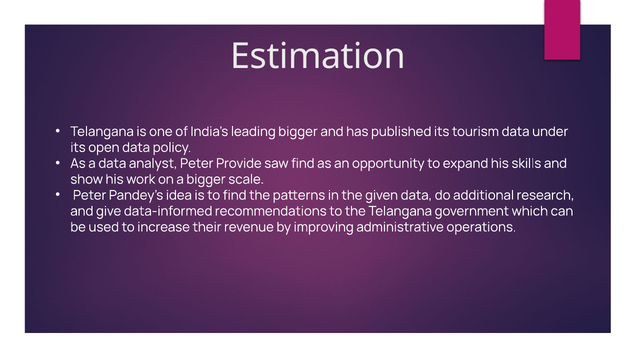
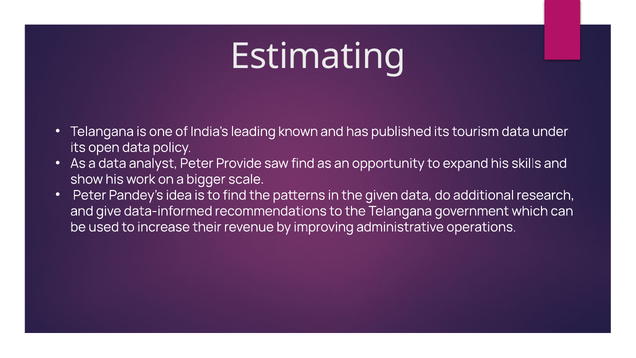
Estimation: Estimation -> Estimating
leading bigger: bigger -> known
